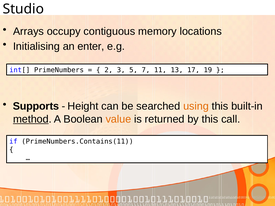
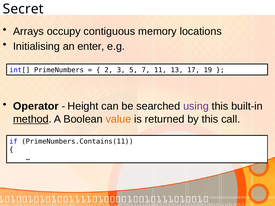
Studio: Studio -> Secret
Supports: Supports -> Operator
using colour: orange -> purple
